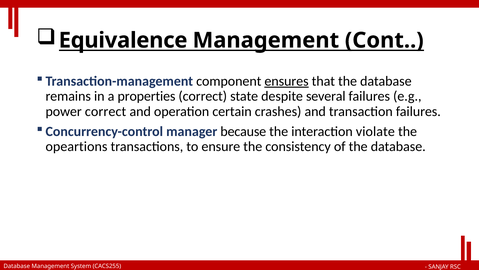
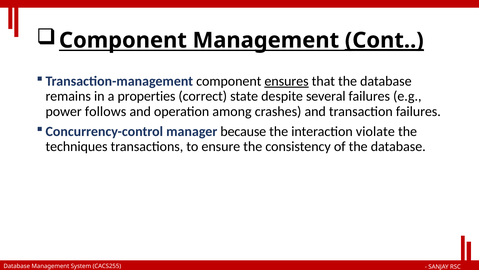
Equivalence at (123, 40): Equivalence -> Component
Cont underline: none -> present
power correct: correct -> follows
certain: certain -> among
opeartions: opeartions -> techniques
